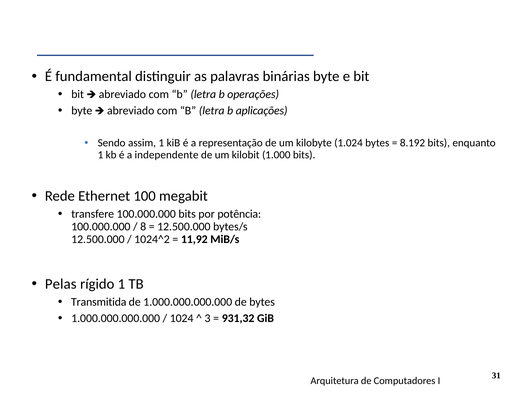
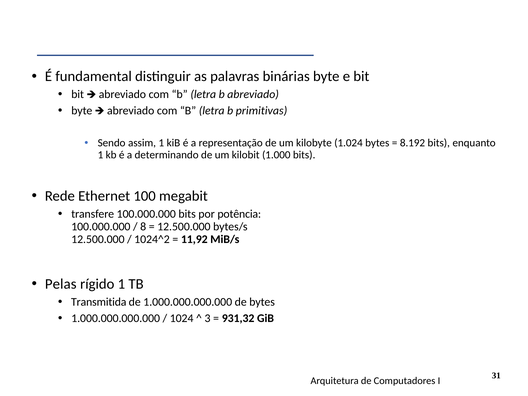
b operações: operações -> abreviado
aplicações: aplicações -> primitivas
independente: independente -> determinando
